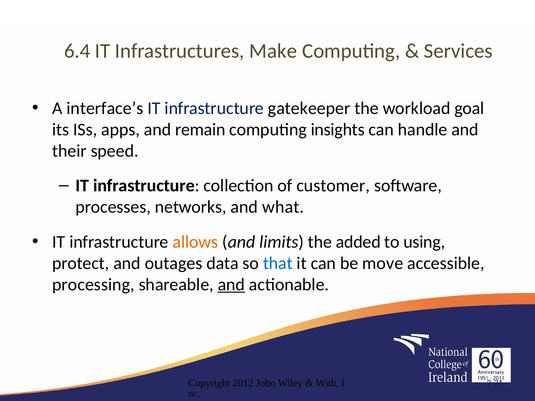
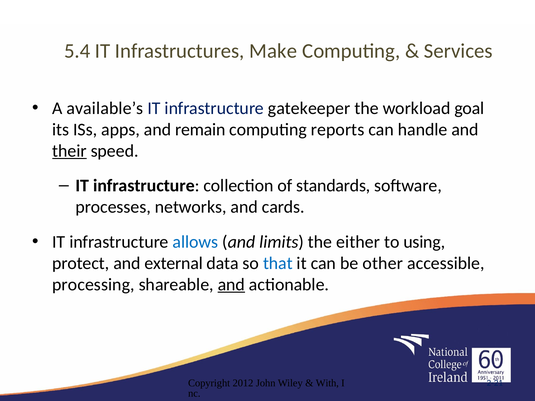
6.4: 6.4 -> 5.4
interface’s: interface’s -> available’s
insights: insights -> reports
their underline: none -> present
customer: customer -> standards
what: what -> cards
allows colour: orange -> blue
added: added -> either
outages: outages -> external
move: move -> other
